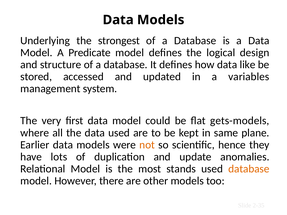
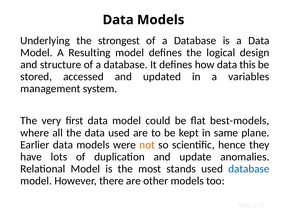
Predicate: Predicate -> Resulting
like: like -> this
gets-models: gets-models -> best-models
database at (249, 169) colour: orange -> blue
